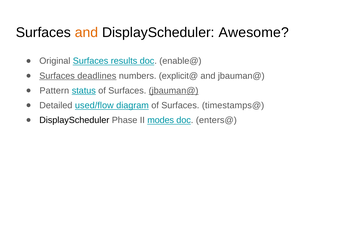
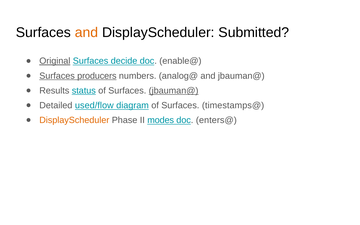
Awesome: Awesome -> Submitted
Original underline: none -> present
results: results -> decide
deadlines: deadlines -> producers
explicit@: explicit@ -> analog@
Pattern: Pattern -> Results
DisplayScheduler at (74, 120) colour: black -> orange
